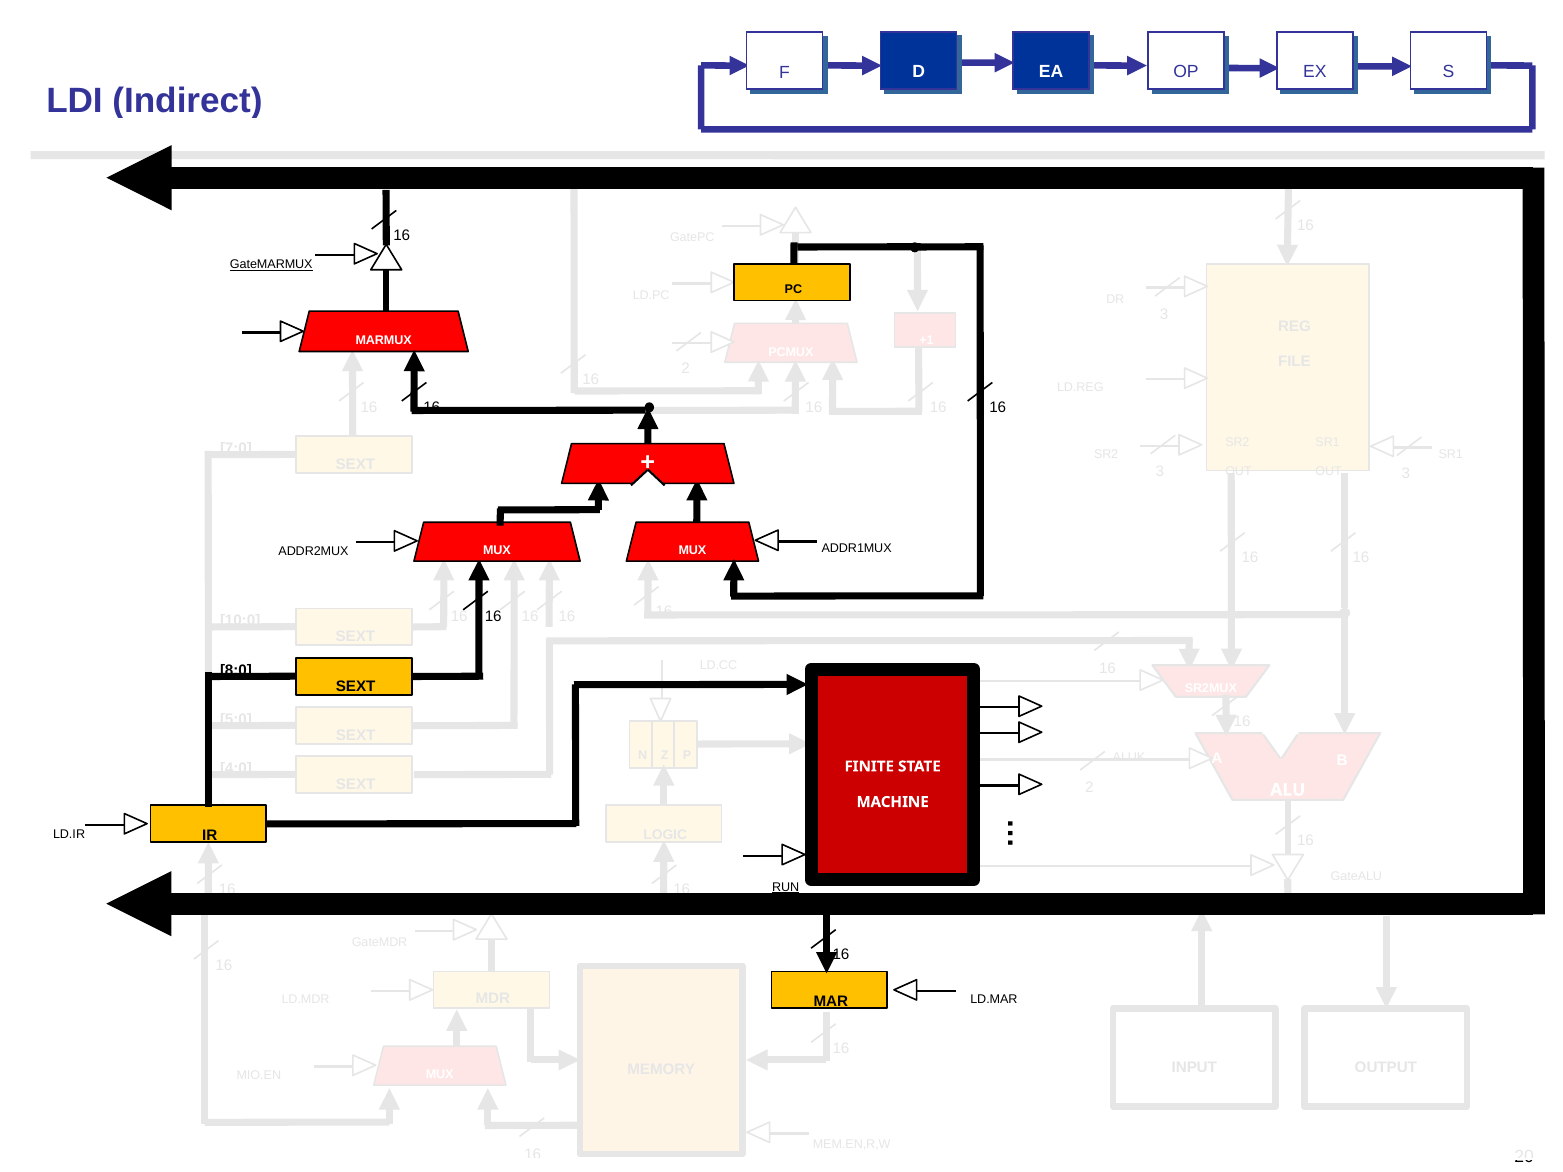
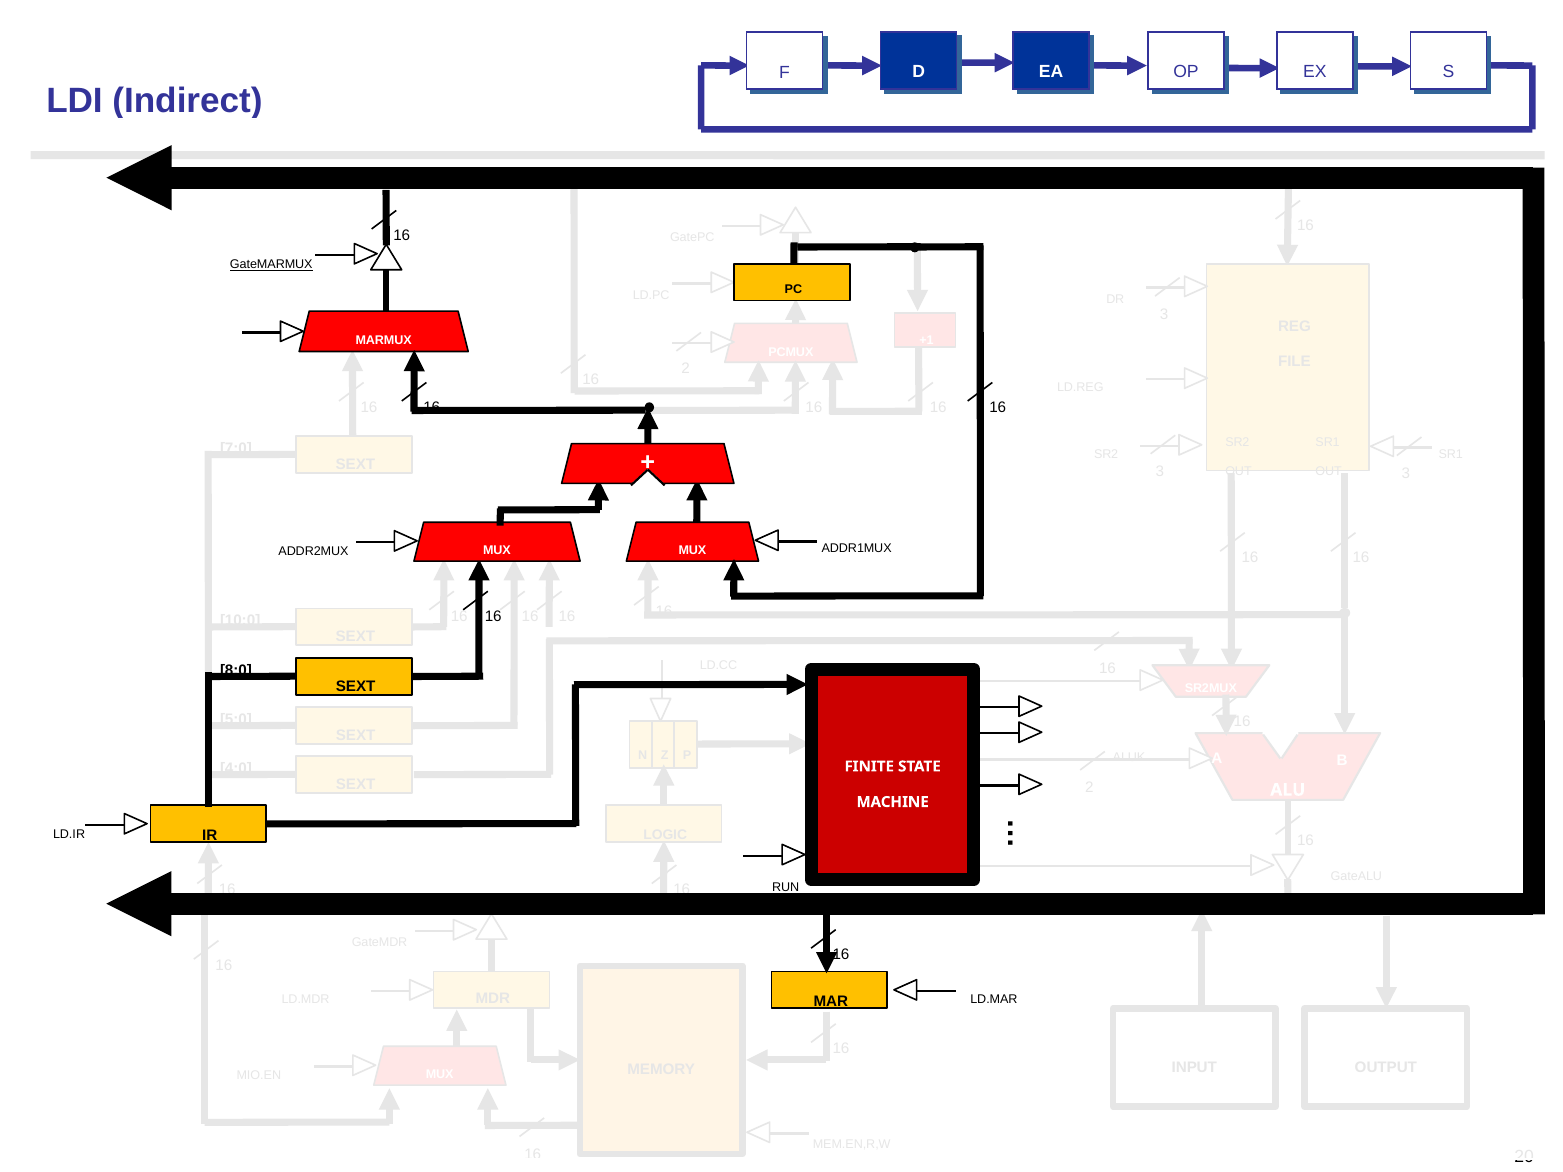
RUN underline: present -> none
